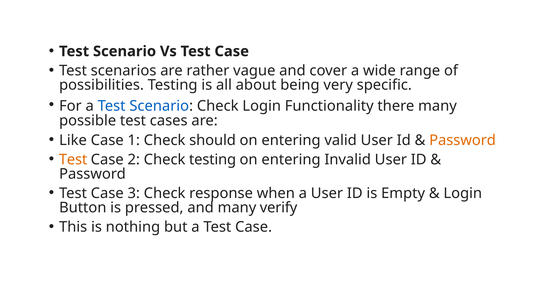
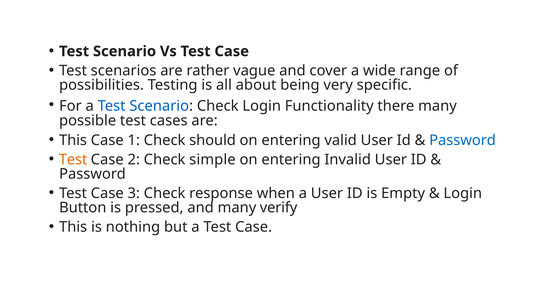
Like at (73, 140): Like -> This
Password at (463, 140) colour: orange -> blue
Check testing: testing -> simple
